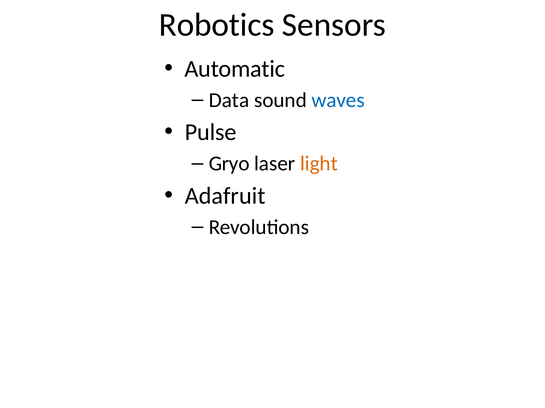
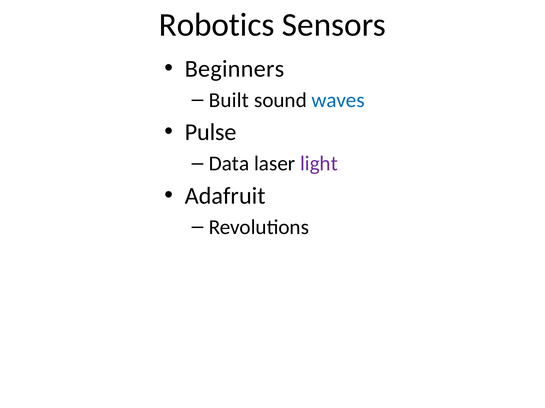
Automatic: Automatic -> Beginners
Data: Data -> Built
Gryo: Gryo -> Data
light colour: orange -> purple
